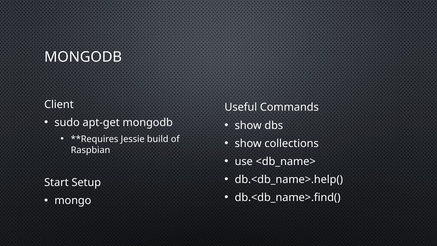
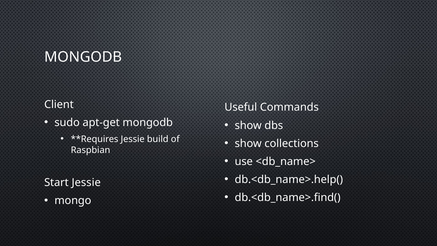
Start Setup: Setup -> Jessie
